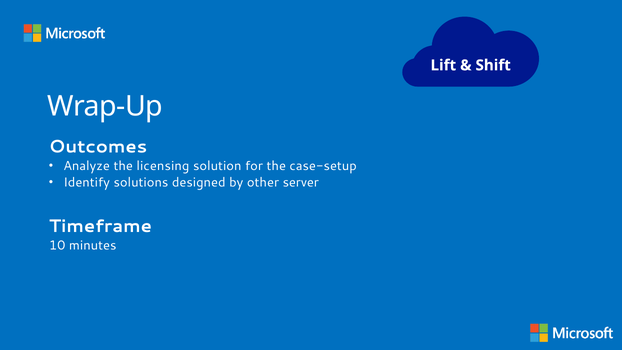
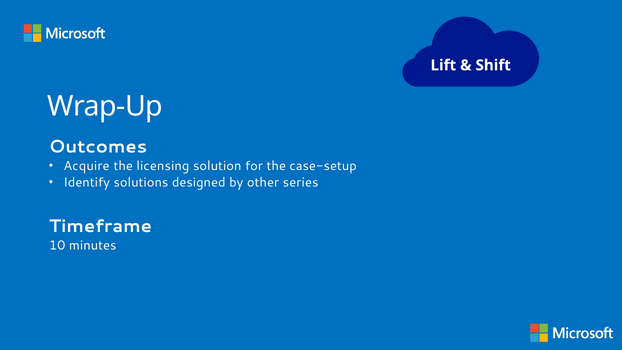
Analyze: Analyze -> Acquire
server: server -> series
